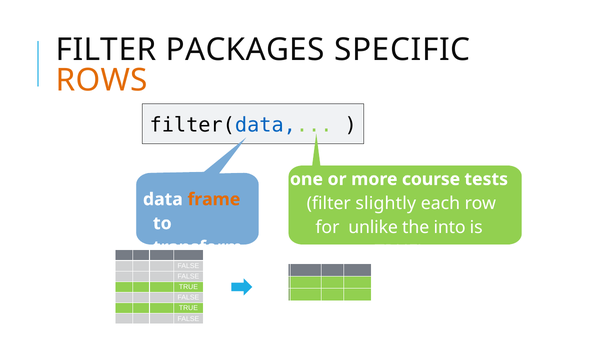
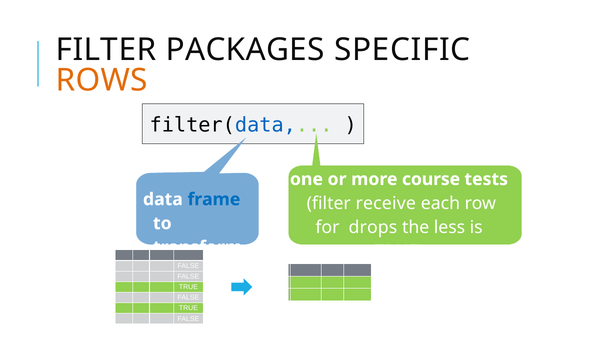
frame colour: orange -> blue
slightly: slightly -> receive
unlike: unlike -> drops
into: into -> less
